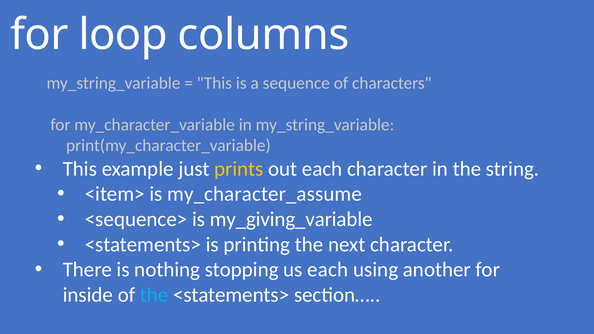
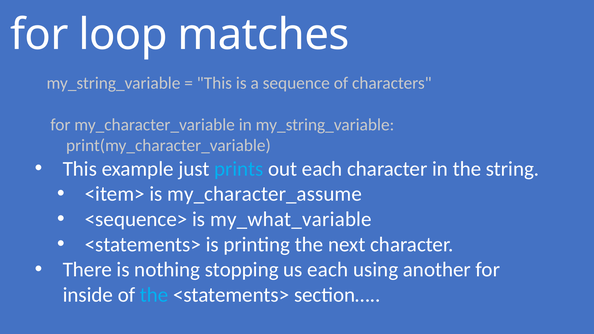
columns: columns -> matches
prints colour: yellow -> light blue
my_giving_variable: my_giving_variable -> my_what_variable
